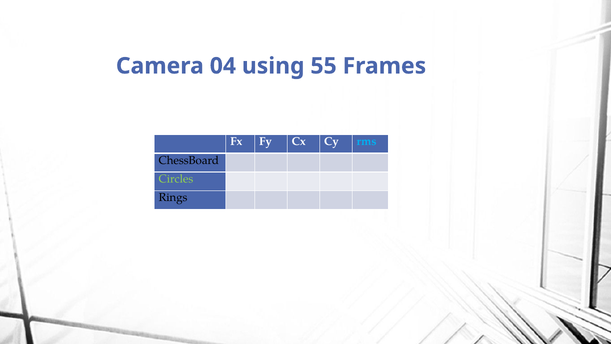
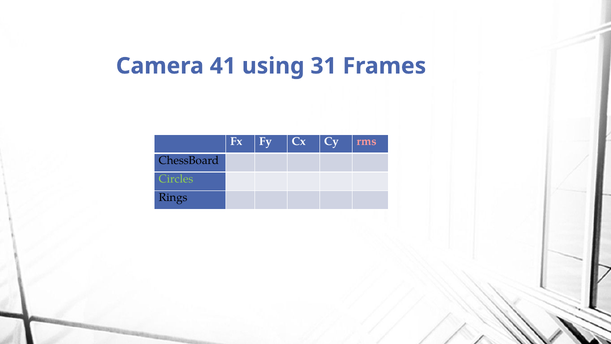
04: 04 -> 41
55: 55 -> 31
rms colour: light blue -> pink
